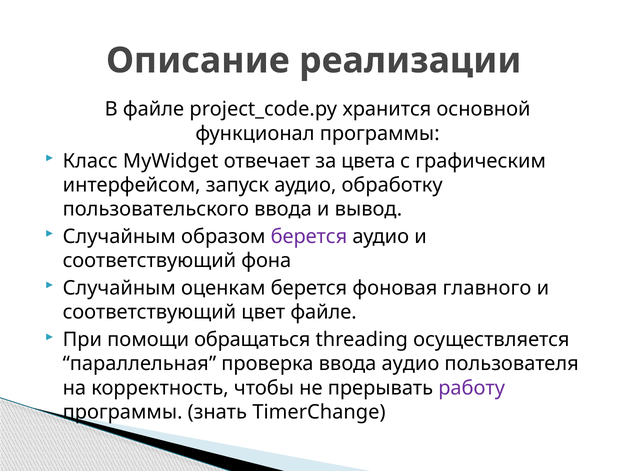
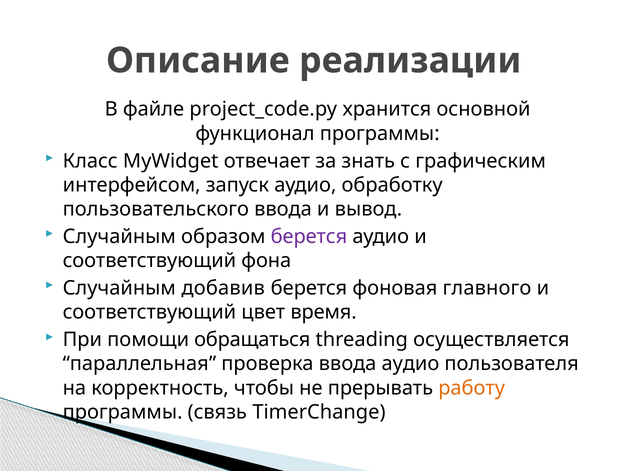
цвета: цвета -> знать
оценкам: оценкам -> добавив
цвет файле: файле -> время
работу colour: purple -> orange
знать: знать -> связь
